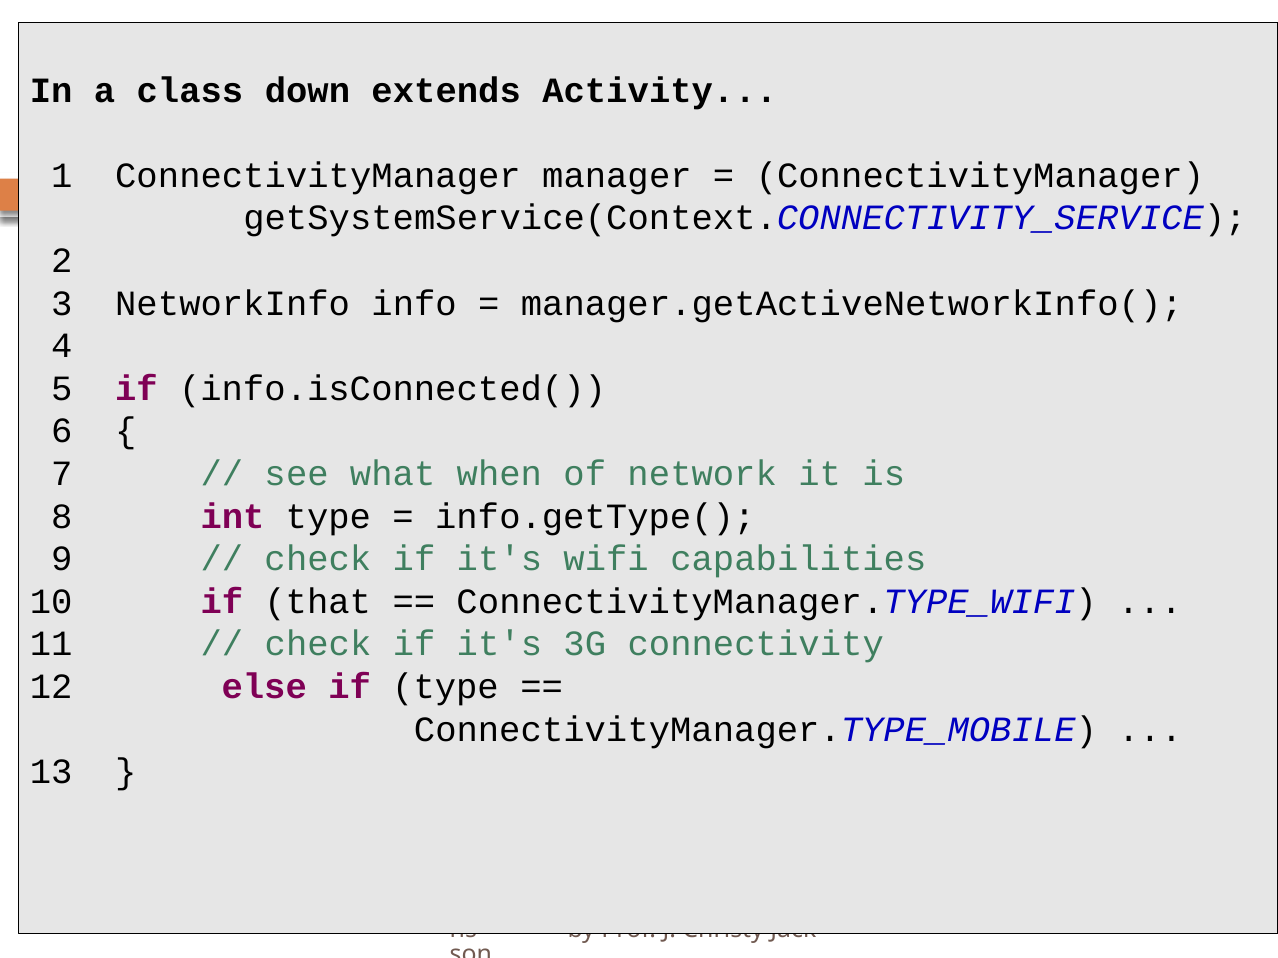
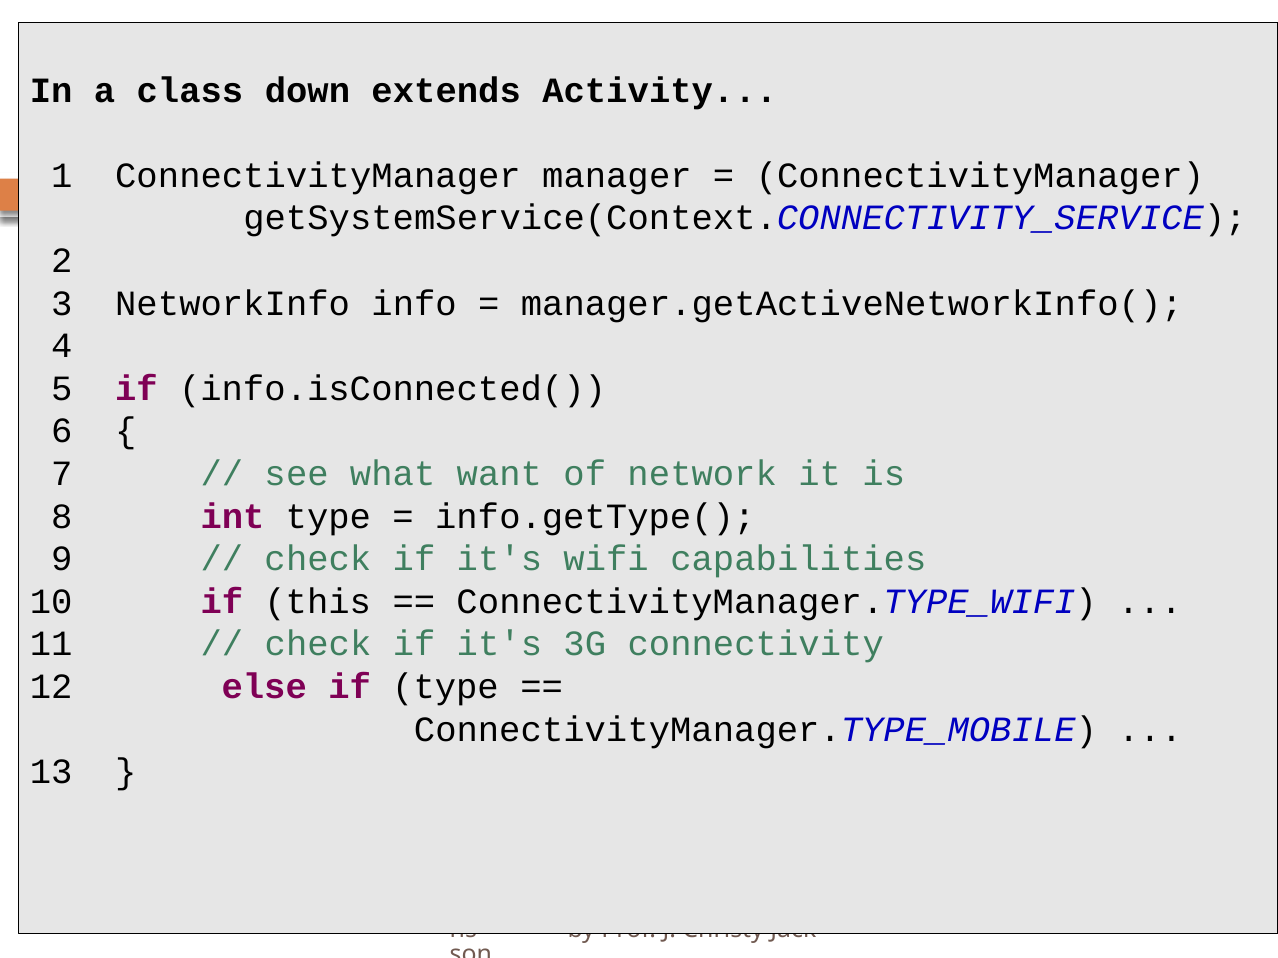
when: when -> want
that: that -> this
